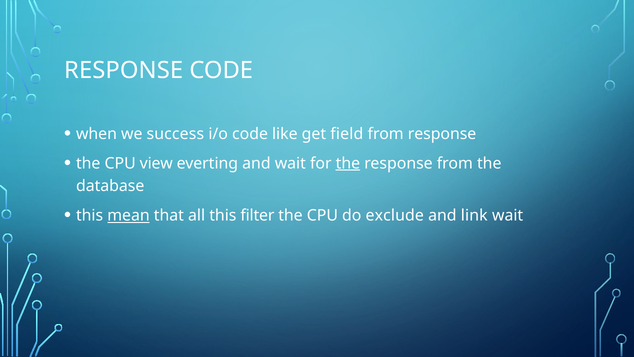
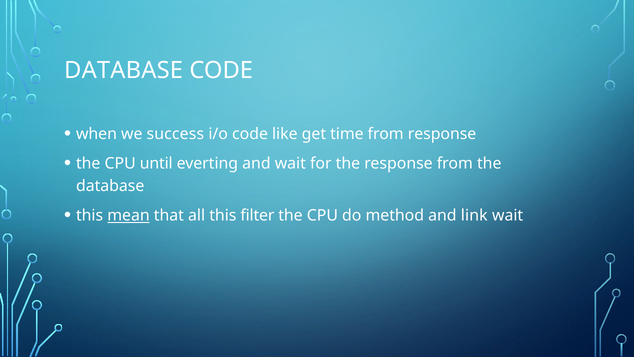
RESPONSE at (124, 70): RESPONSE -> DATABASE
field: field -> time
view: view -> until
the at (348, 163) underline: present -> none
exclude: exclude -> method
